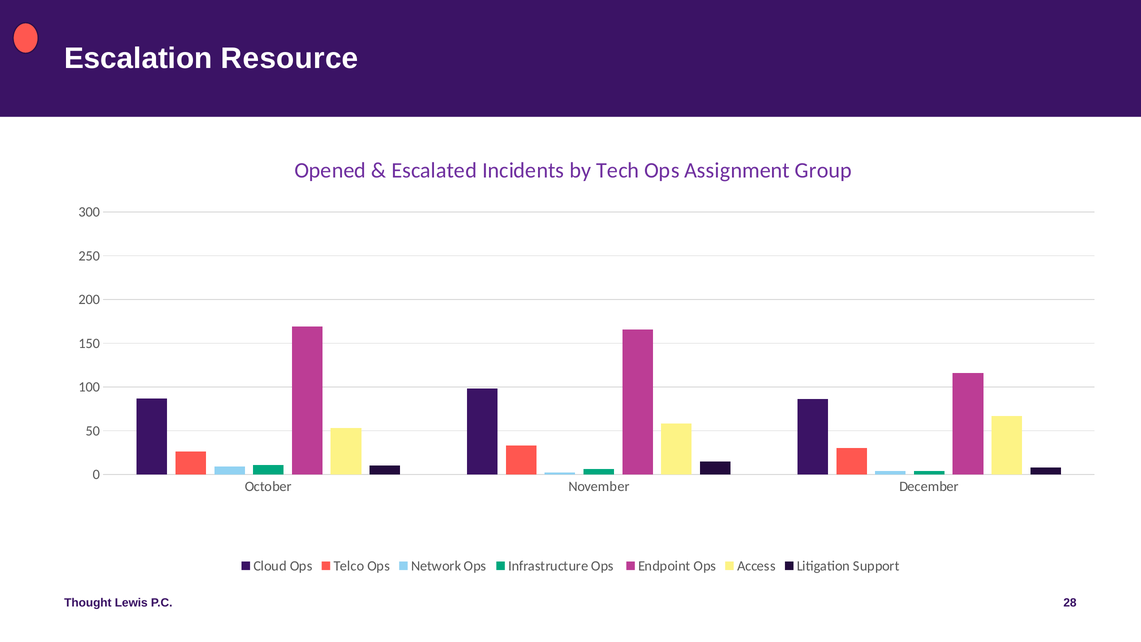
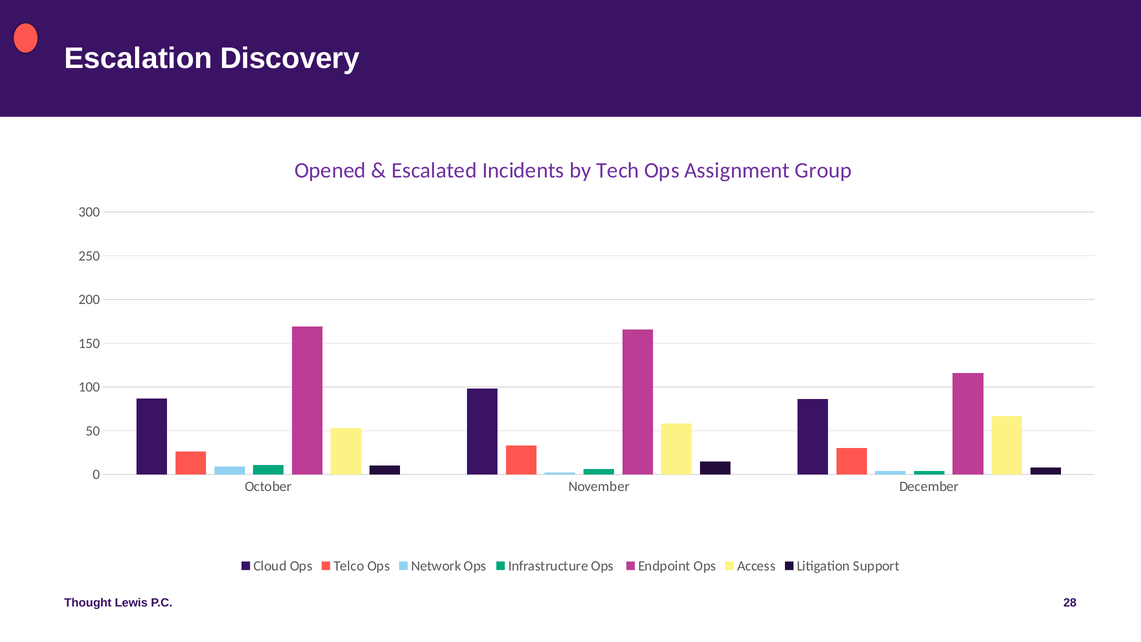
Resource: Resource -> Discovery
